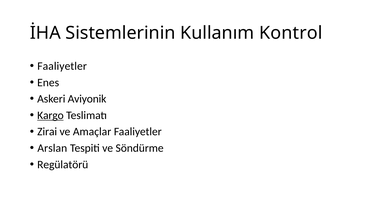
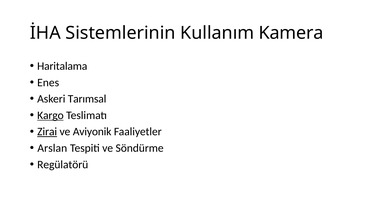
Kontrol: Kontrol -> Kamera
Faaliyetler at (62, 66): Faaliyetler -> Haritalama
Aviyonik: Aviyonik -> Tarımsal
Zirai underline: none -> present
Amaçlar: Amaçlar -> Aviyonik
